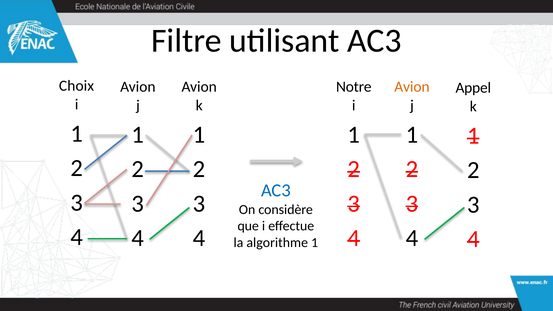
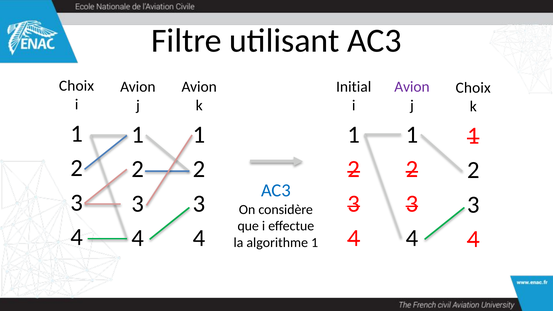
Notre: Notre -> Initial
Avion at (412, 87) colour: orange -> purple
Appel at (473, 88): Appel -> Choix
